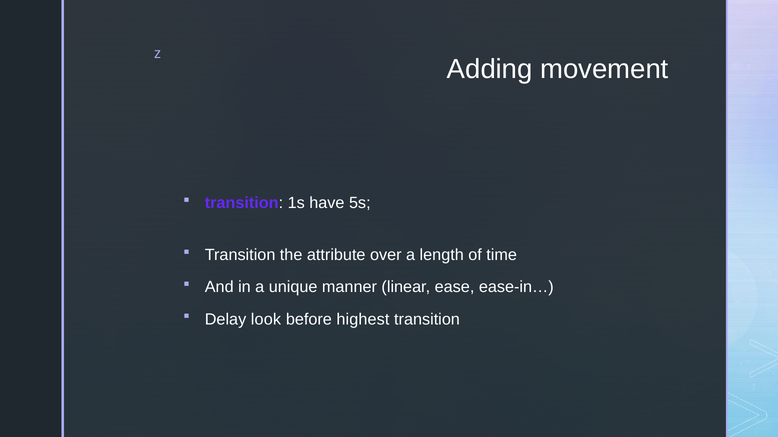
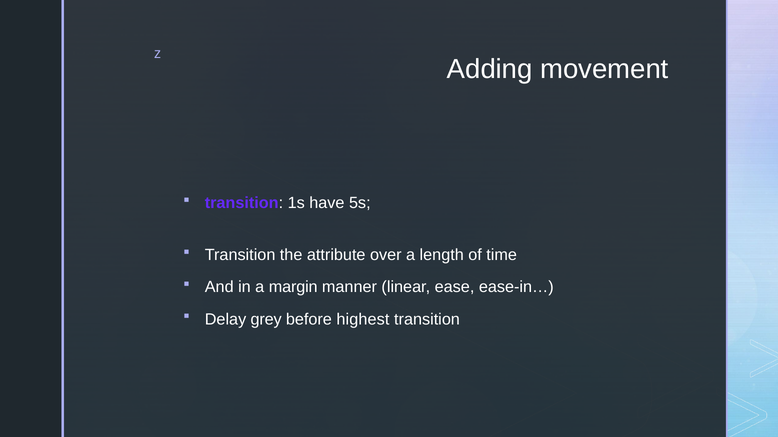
unique: unique -> margin
look: look -> grey
